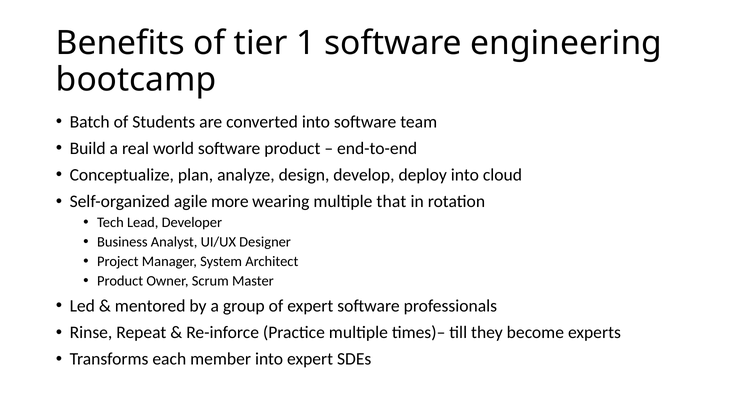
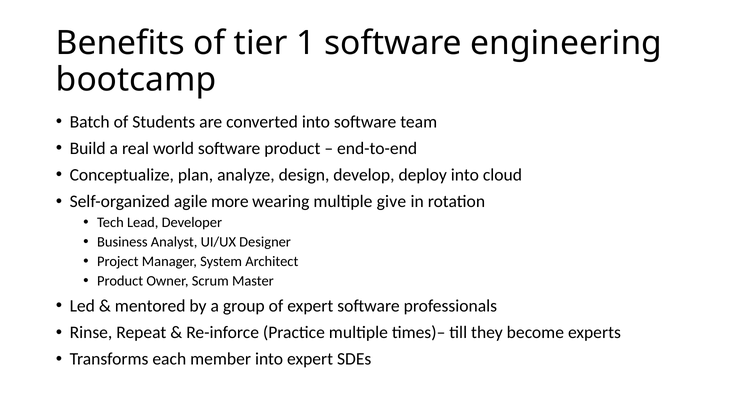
that: that -> give
